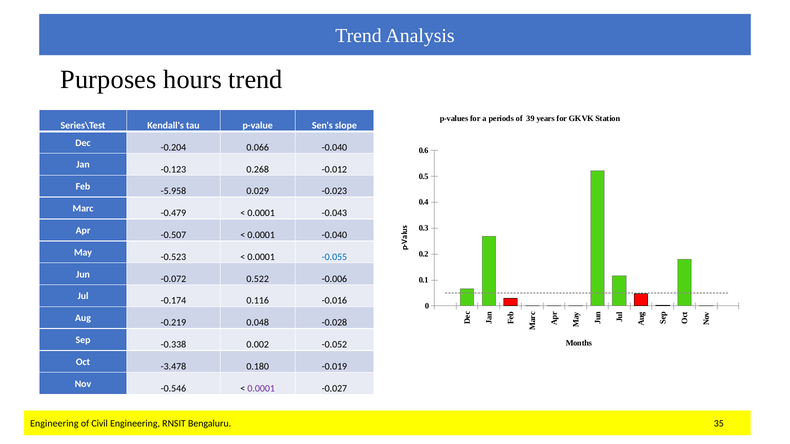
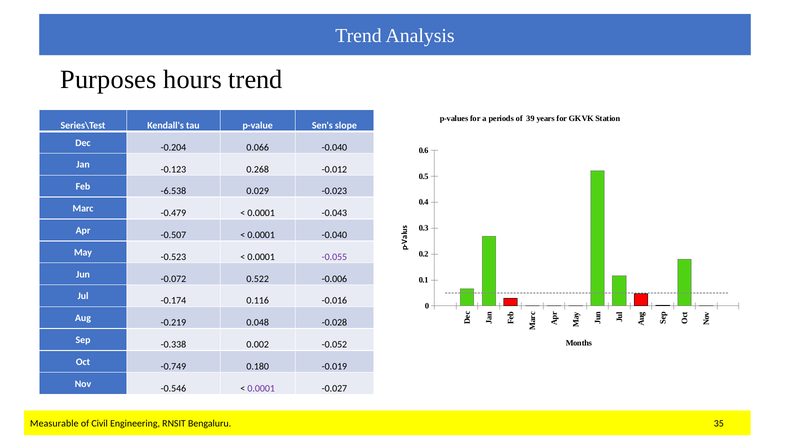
-5.958: -5.958 -> -6.538
-0.055 colour: blue -> purple
-3.478: -3.478 -> -0.749
Engineering at (54, 424): Engineering -> Measurable
